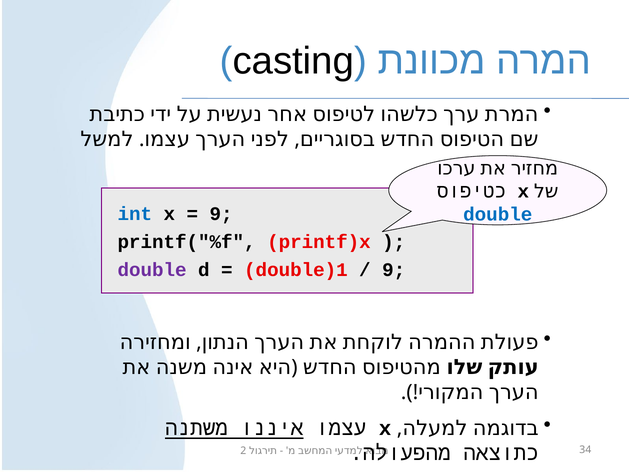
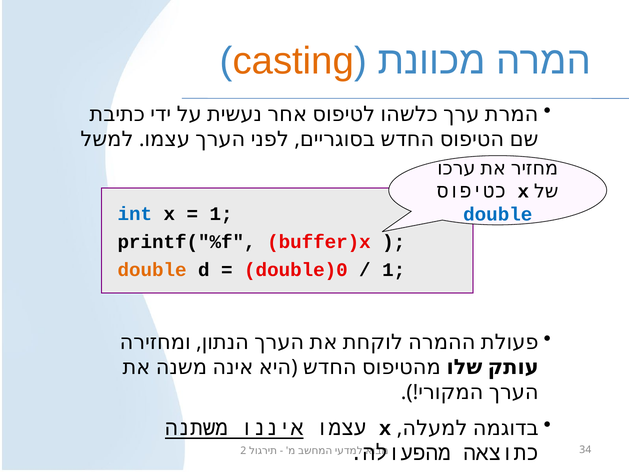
casting colour: black -> orange
9 at (221, 214): 9 -> 1
printf)x: printf)x -> buffer)x
double at (152, 270) colour: purple -> orange
double)1: double)1 -> double)0
9 at (394, 270): 9 -> 1
